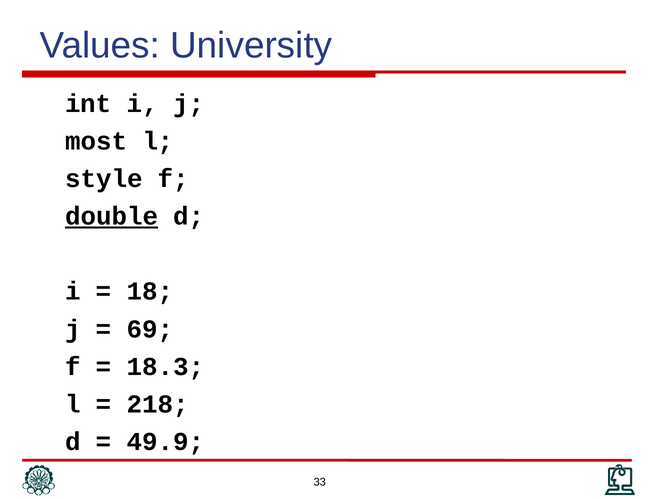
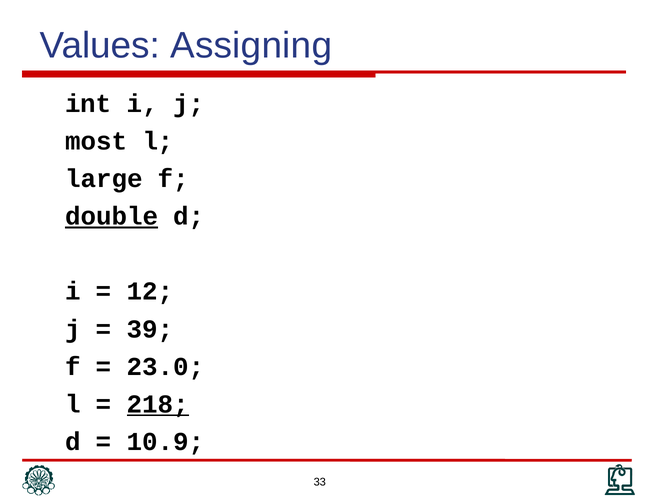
University: University -> Assigning
style: style -> large
18: 18 -> 12
69: 69 -> 39
18.3: 18.3 -> 23.0
218 underline: none -> present
49.9: 49.9 -> 10.9
